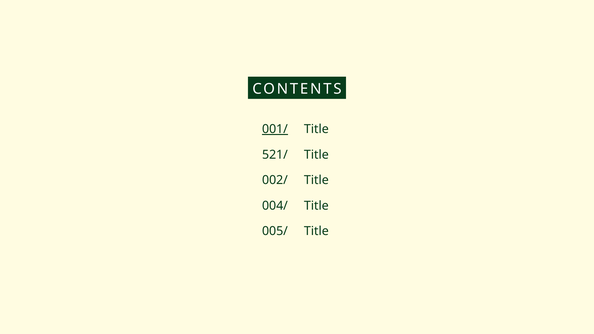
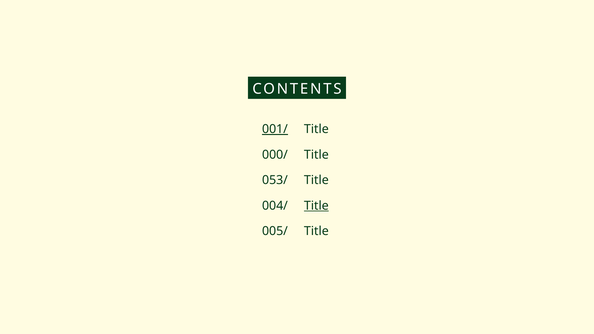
521/: 521/ -> 000/
002/: 002/ -> 053/
Title at (316, 206) underline: none -> present
